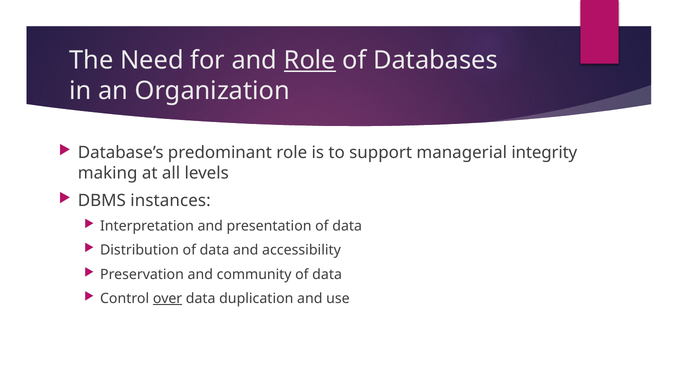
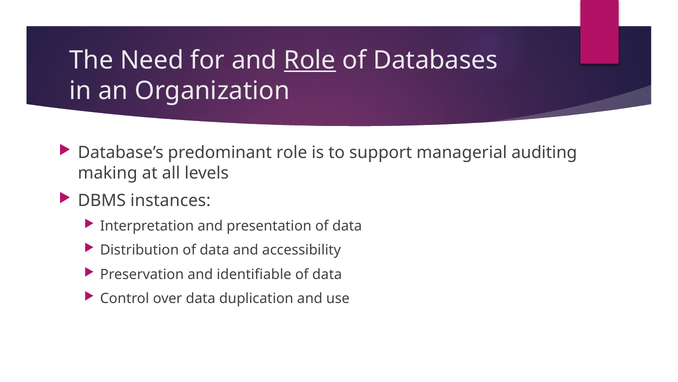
integrity: integrity -> auditing
community: community -> identifiable
over underline: present -> none
